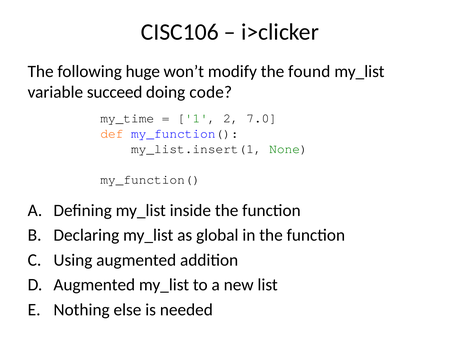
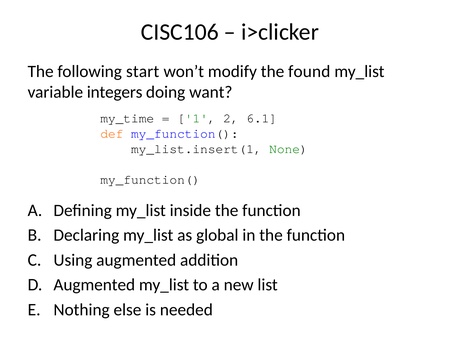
huge: huge -> start
succeed: succeed -> integers
code: code -> want
7.0: 7.0 -> 6.1
